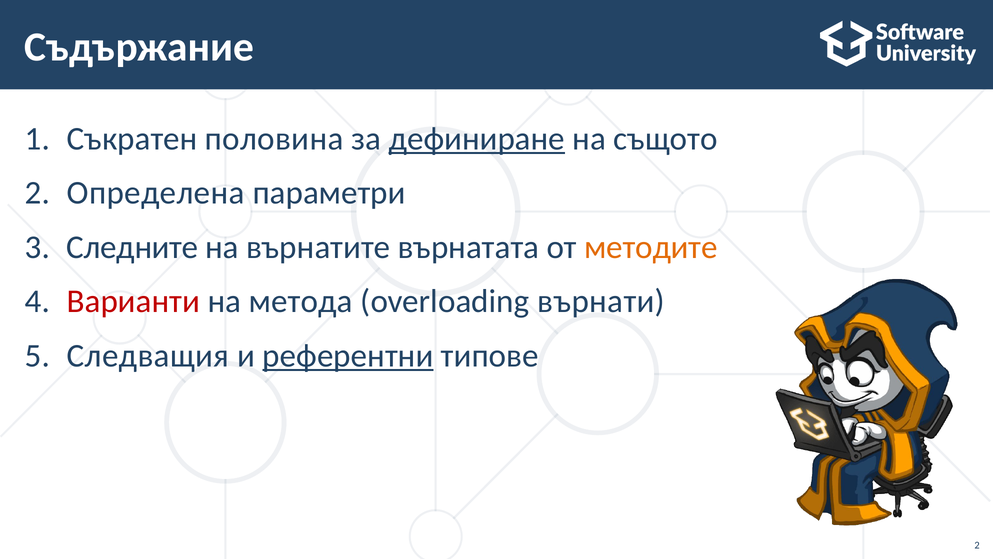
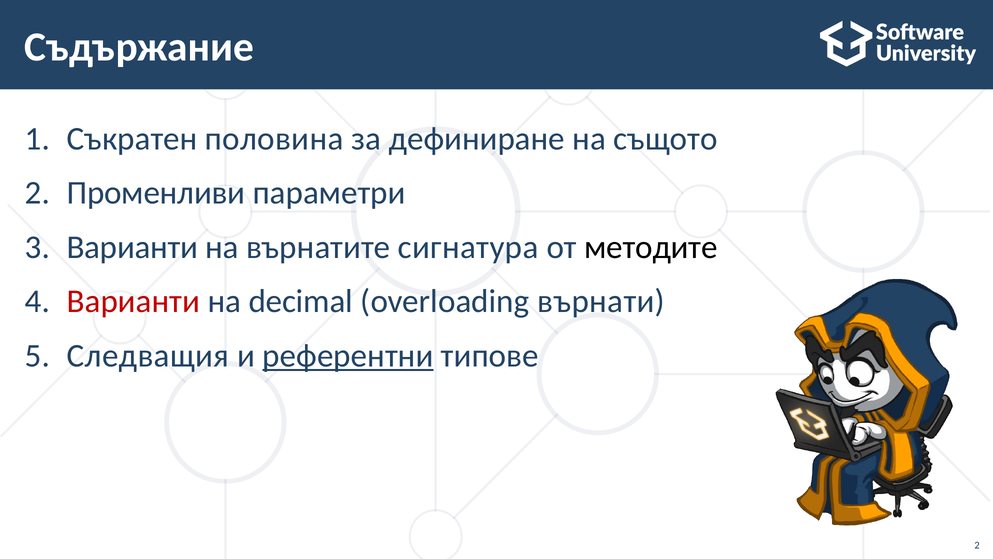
дефиниране underline: present -> none
Определена: Определена -> Променливи
Следните at (132, 247): Следните -> Варианти
върнатата: върнатата -> сигнатура
методите colour: orange -> black
метода: метода -> decimal
